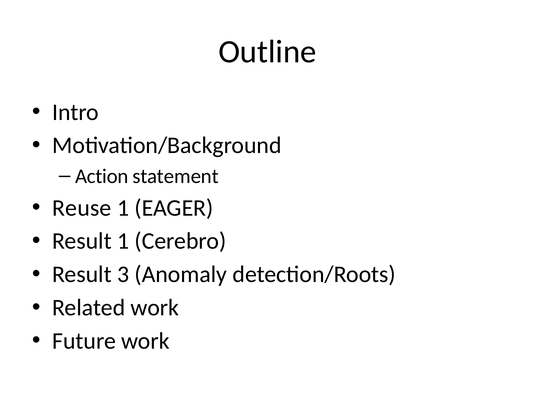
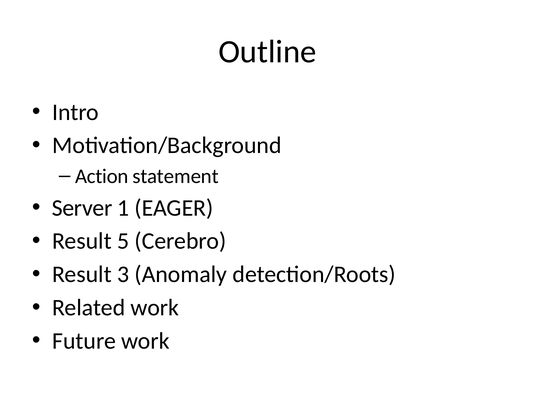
Reuse: Reuse -> Server
Result 1: 1 -> 5
